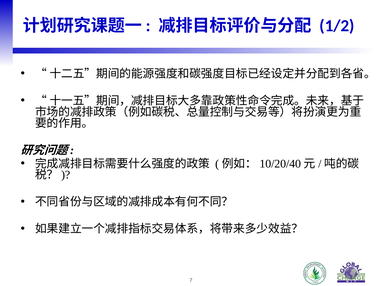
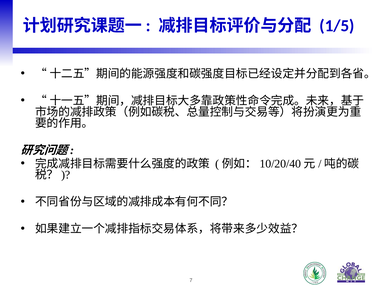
1/2: 1/2 -> 1/5
